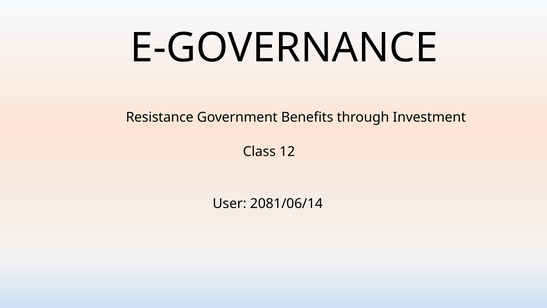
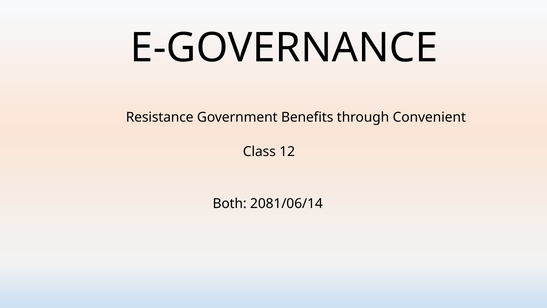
Investment: Investment -> Convenient
User: User -> Both
